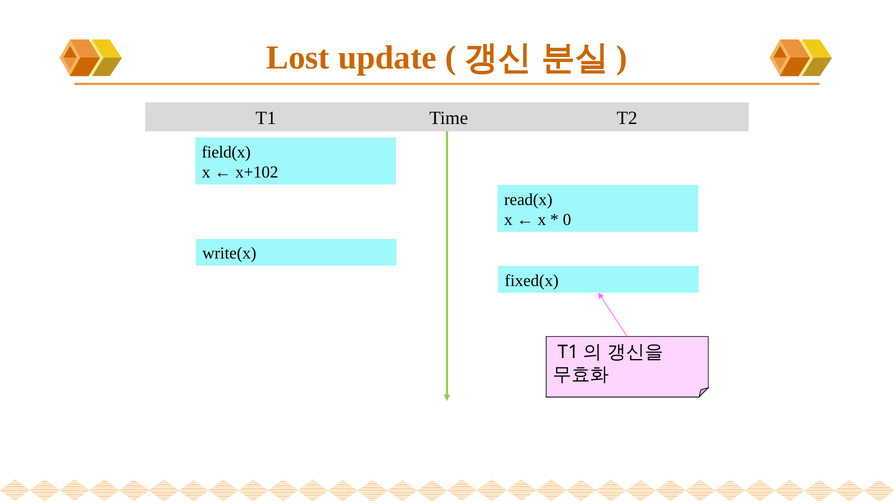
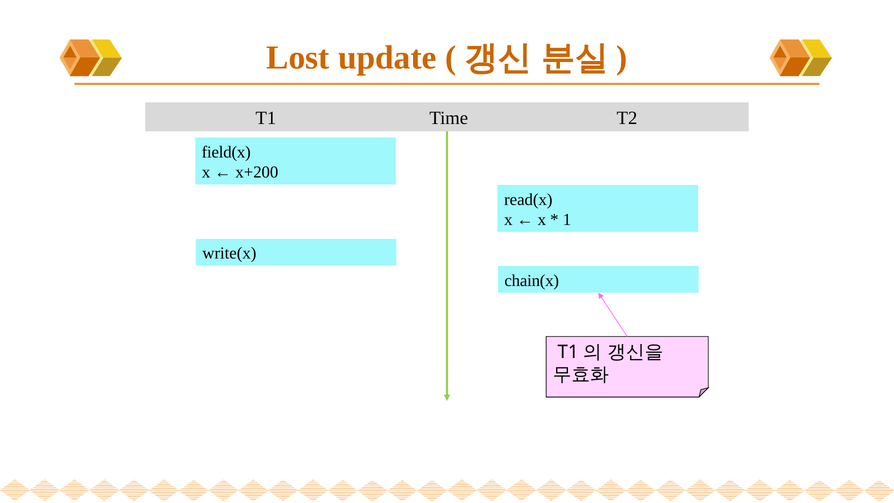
x+102: x+102 -> x+200
0: 0 -> 1
fixed(x: fixed(x -> chain(x
